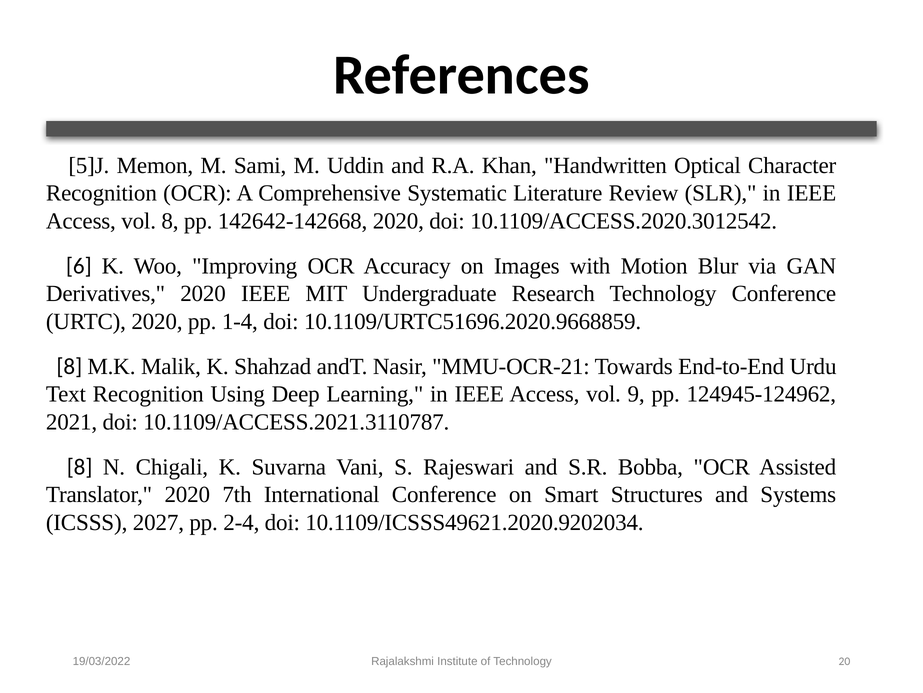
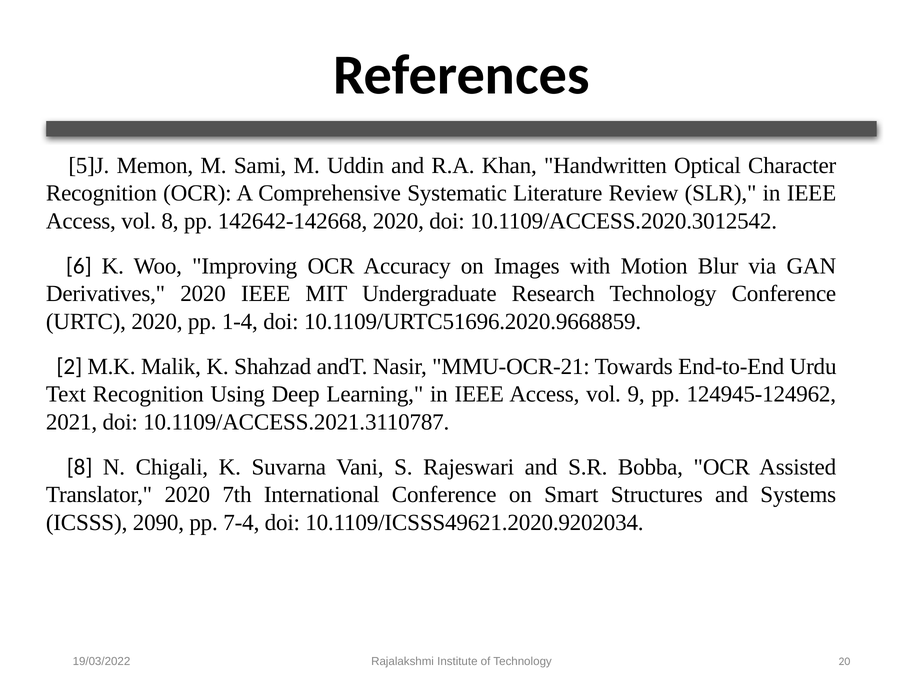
8 at (69, 366): 8 -> 2
2027: 2027 -> 2090
2-4: 2-4 -> 7-4
